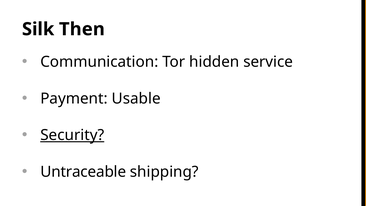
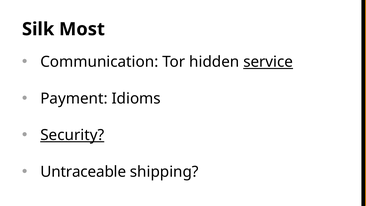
Then: Then -> Most
service underline: none -> present
Usable: Usable -> Idioms
